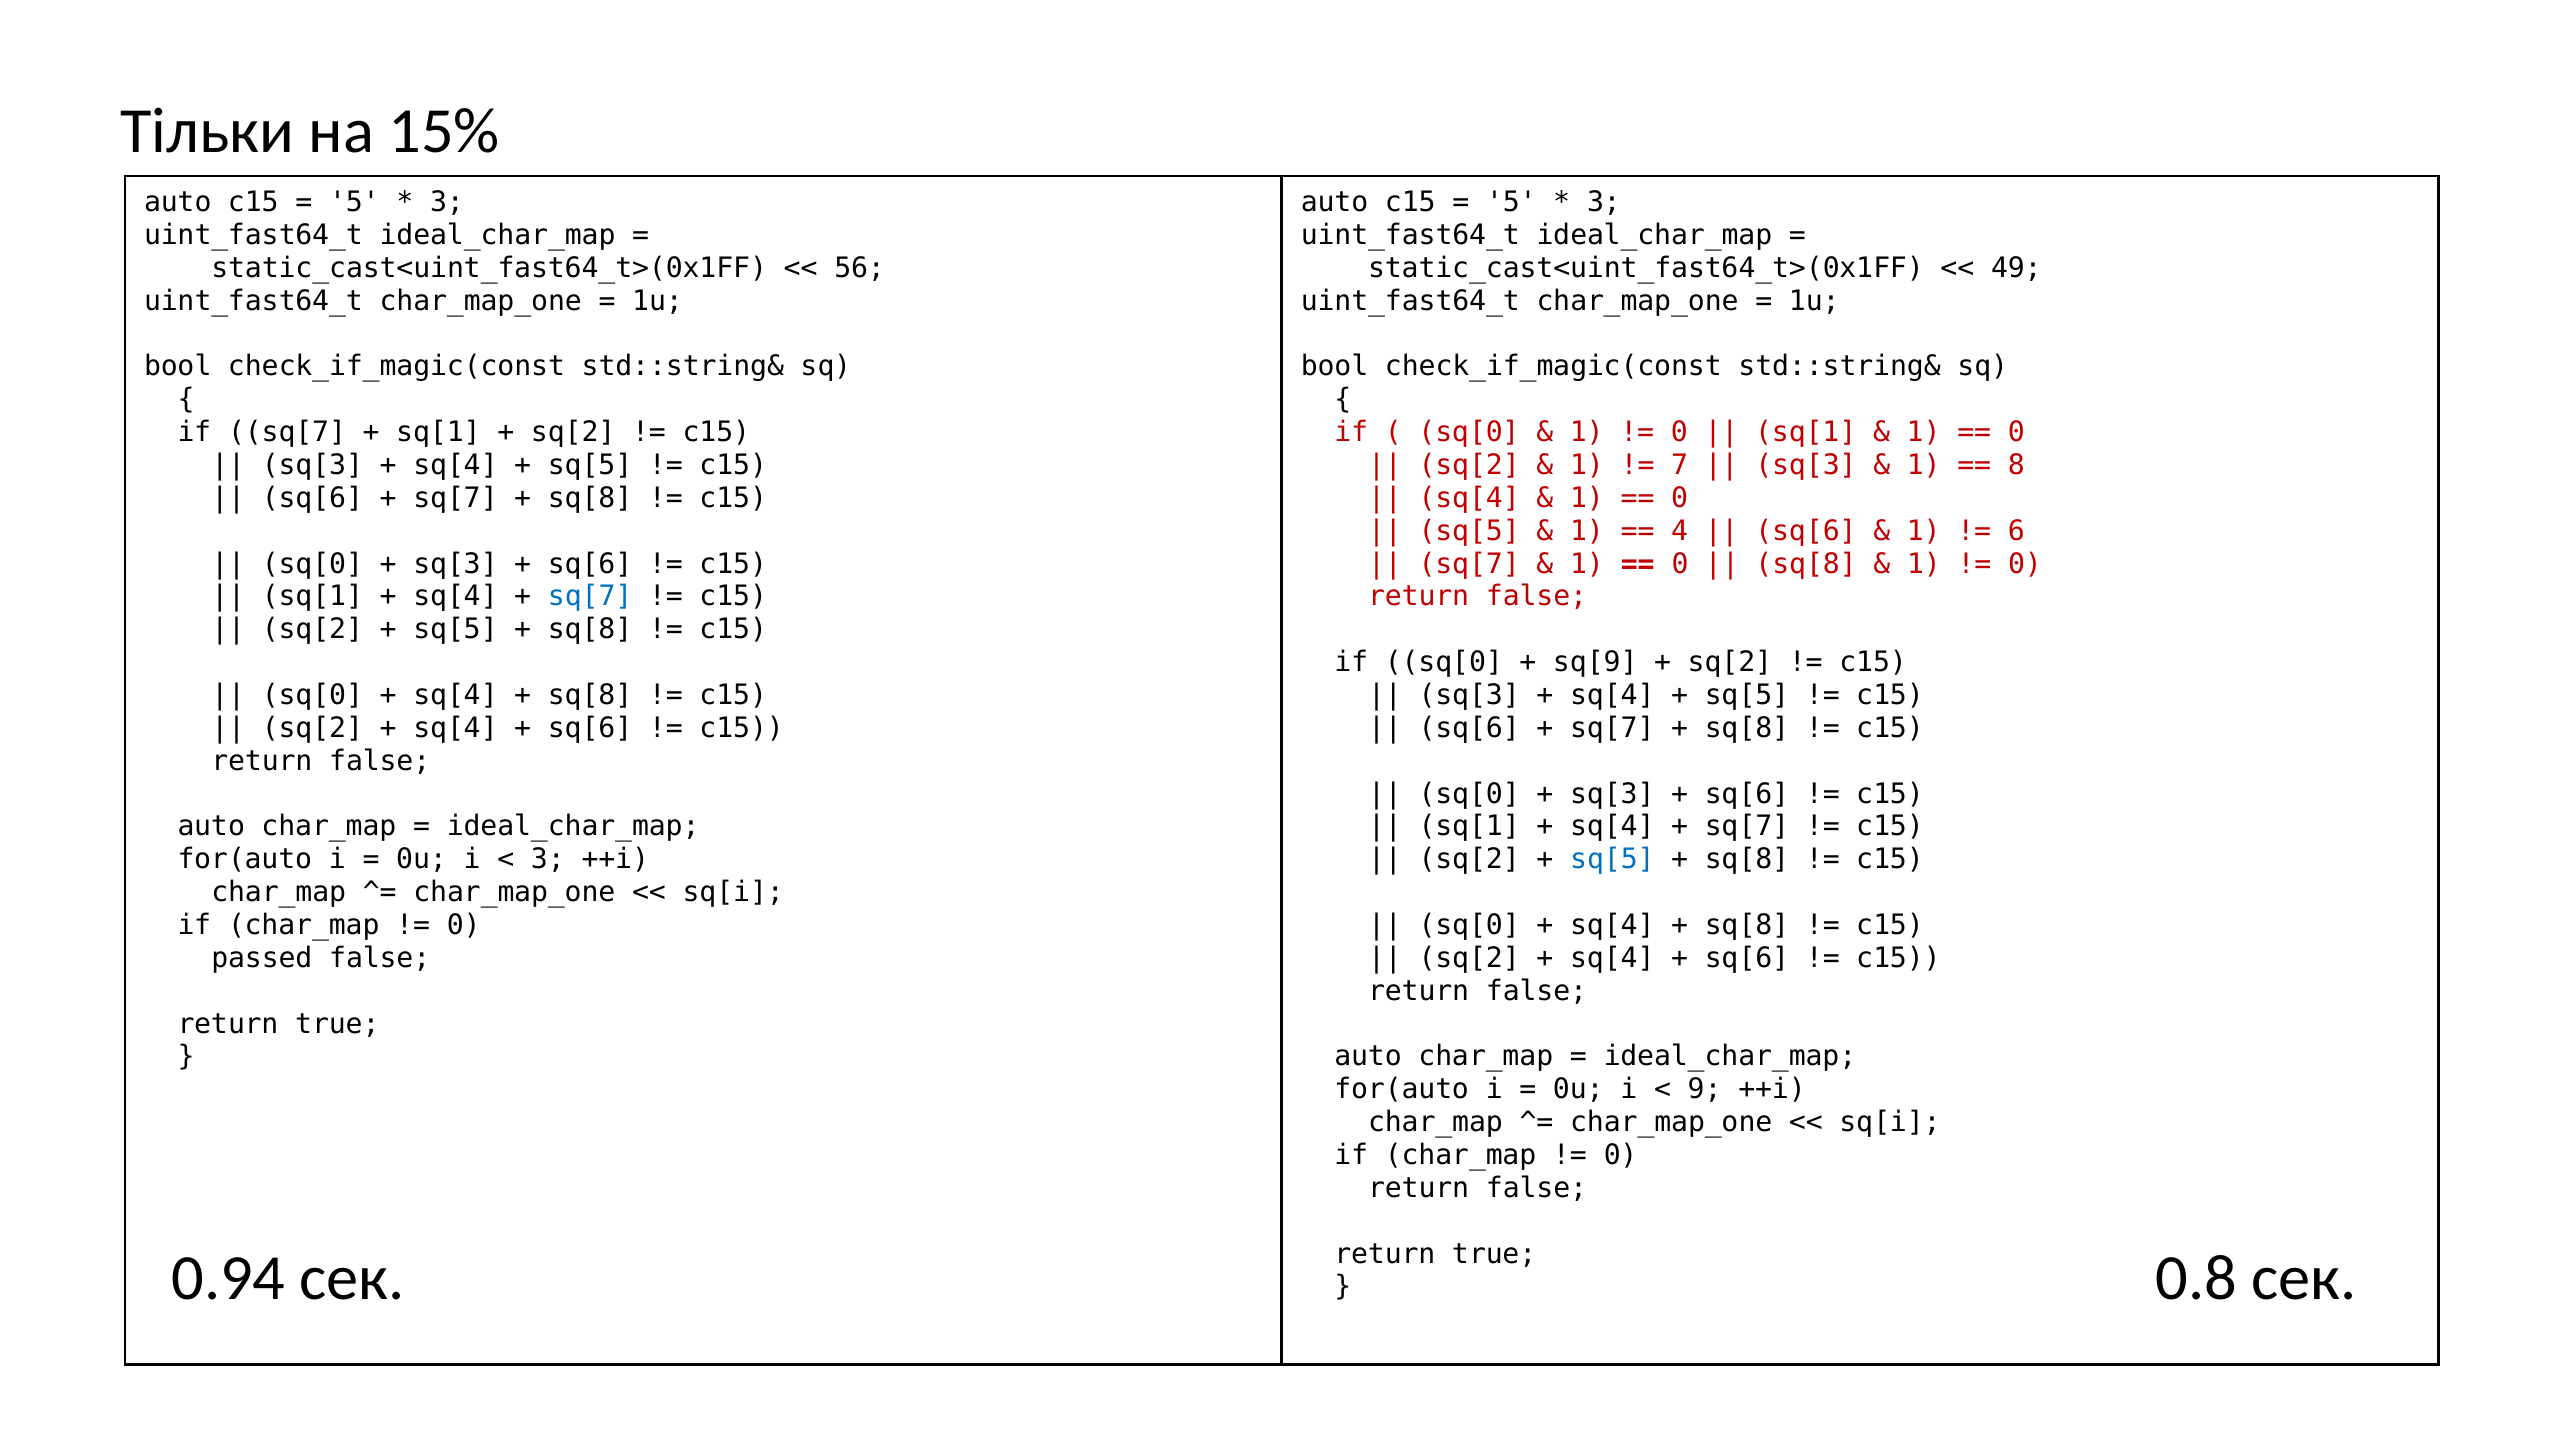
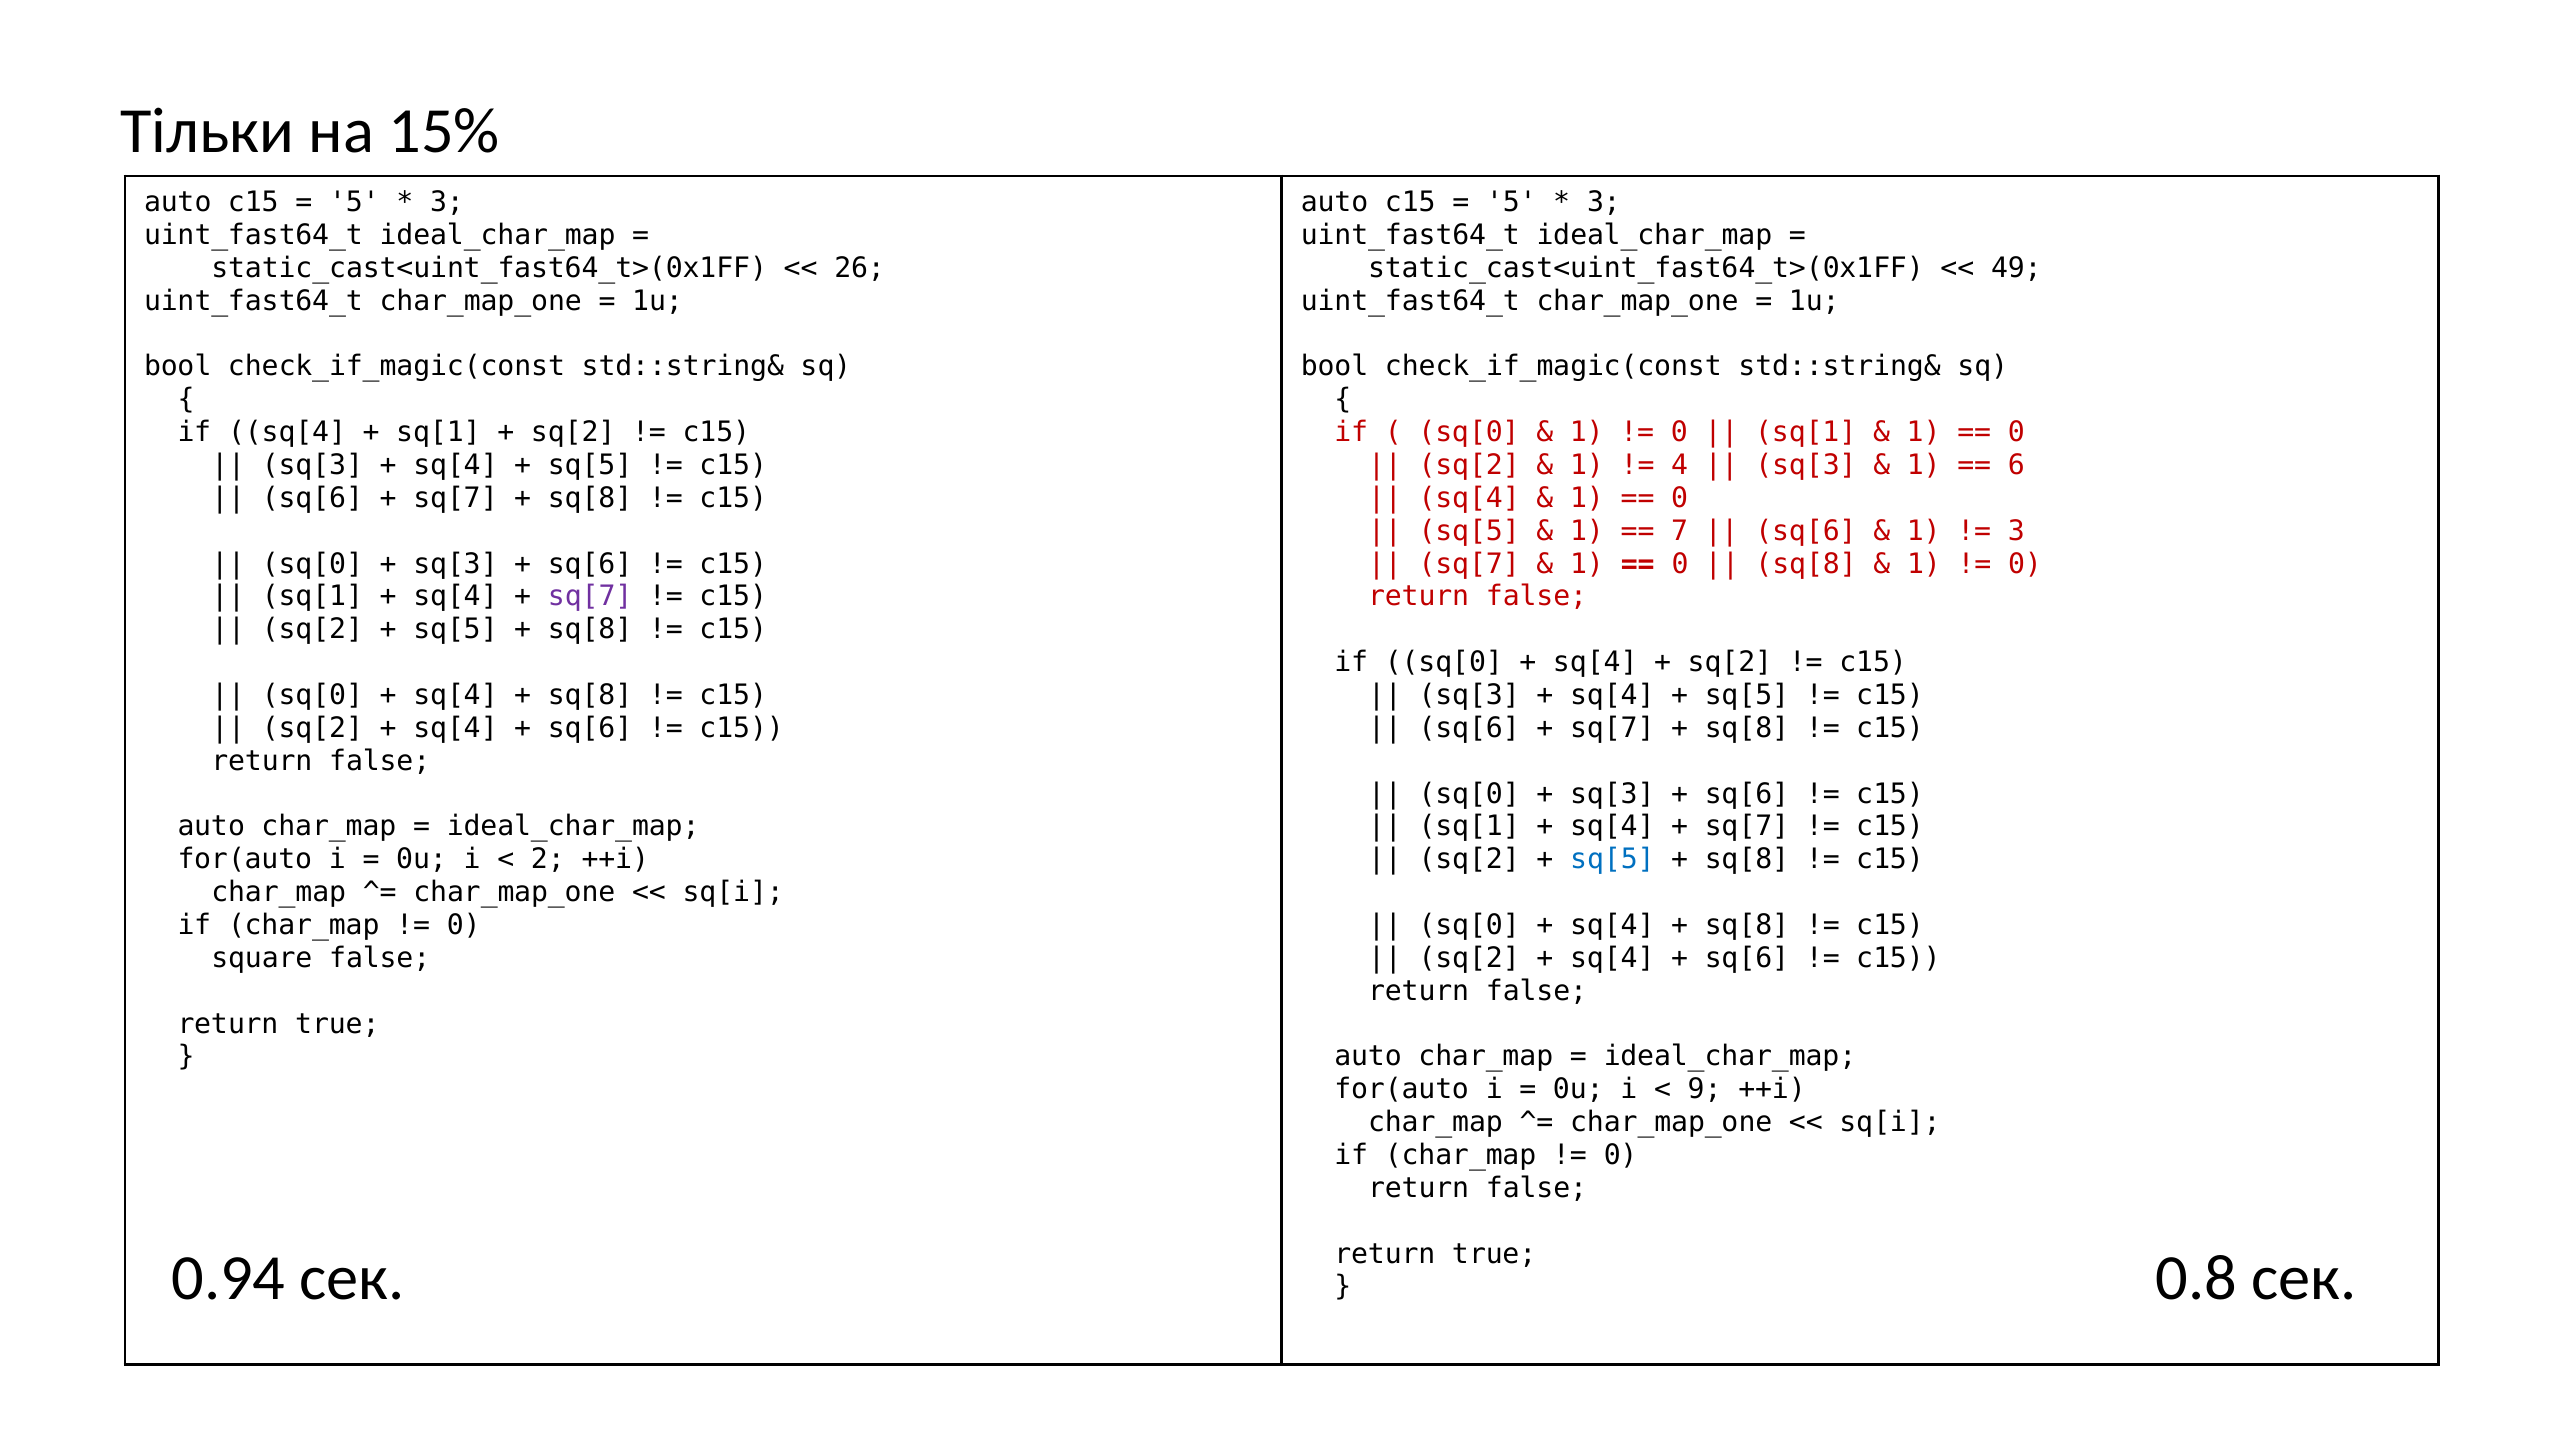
56: 56 -> 26
if sq[7: sq[7 -> sq[4
7: 7 -> 4
8: 8 -> 6
4: 4 -> 7
6 at (2016, 531): 6 -> 3
sq[7 at (590, 597) colour: blue -> purple
sq[9 at (1595, 662): sq[9 -> sq[4
3 at (548, 859): 3 -> 2
passed: passed -> square
